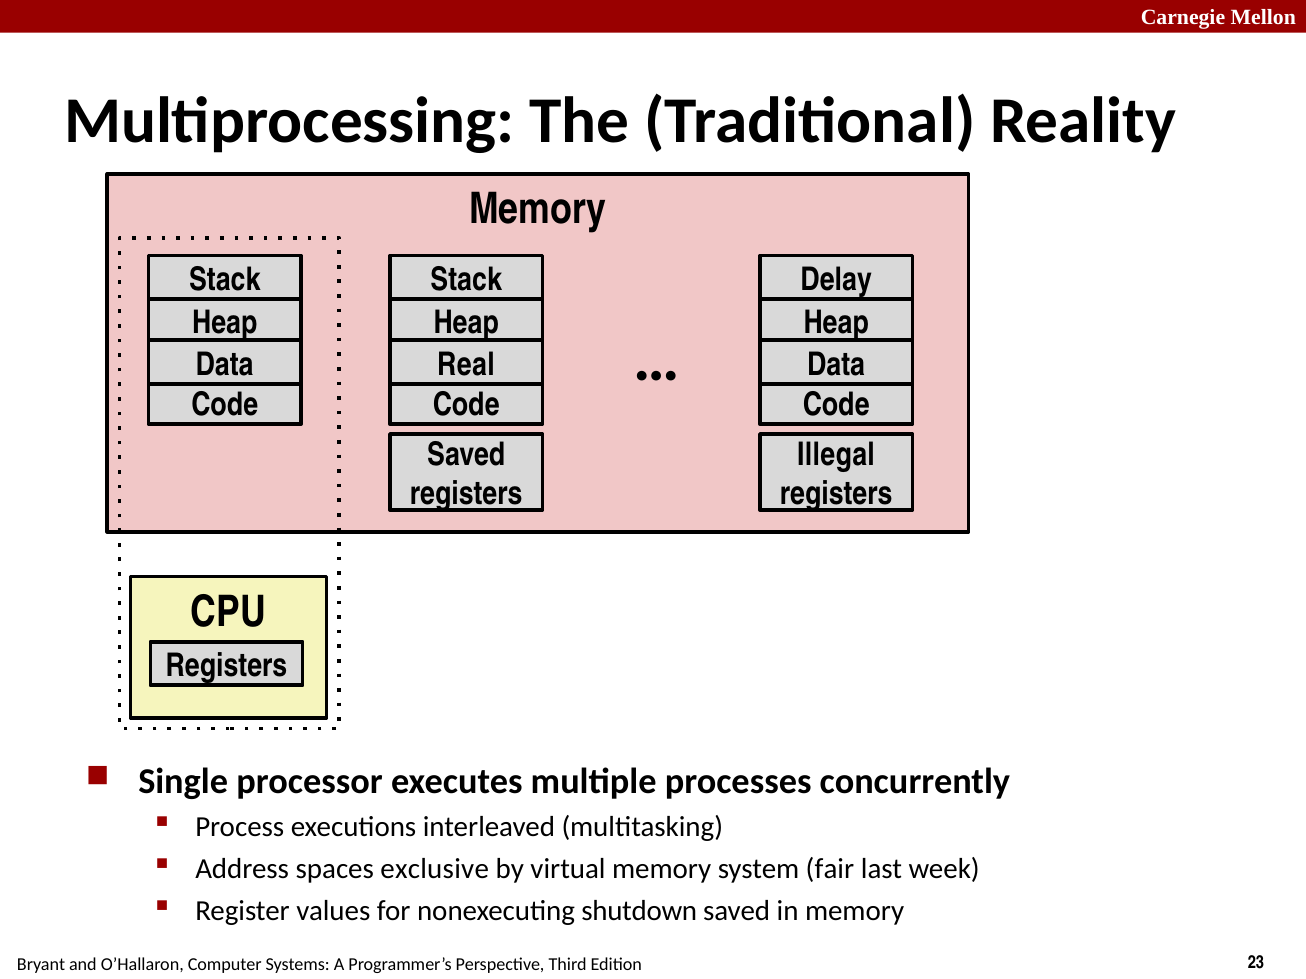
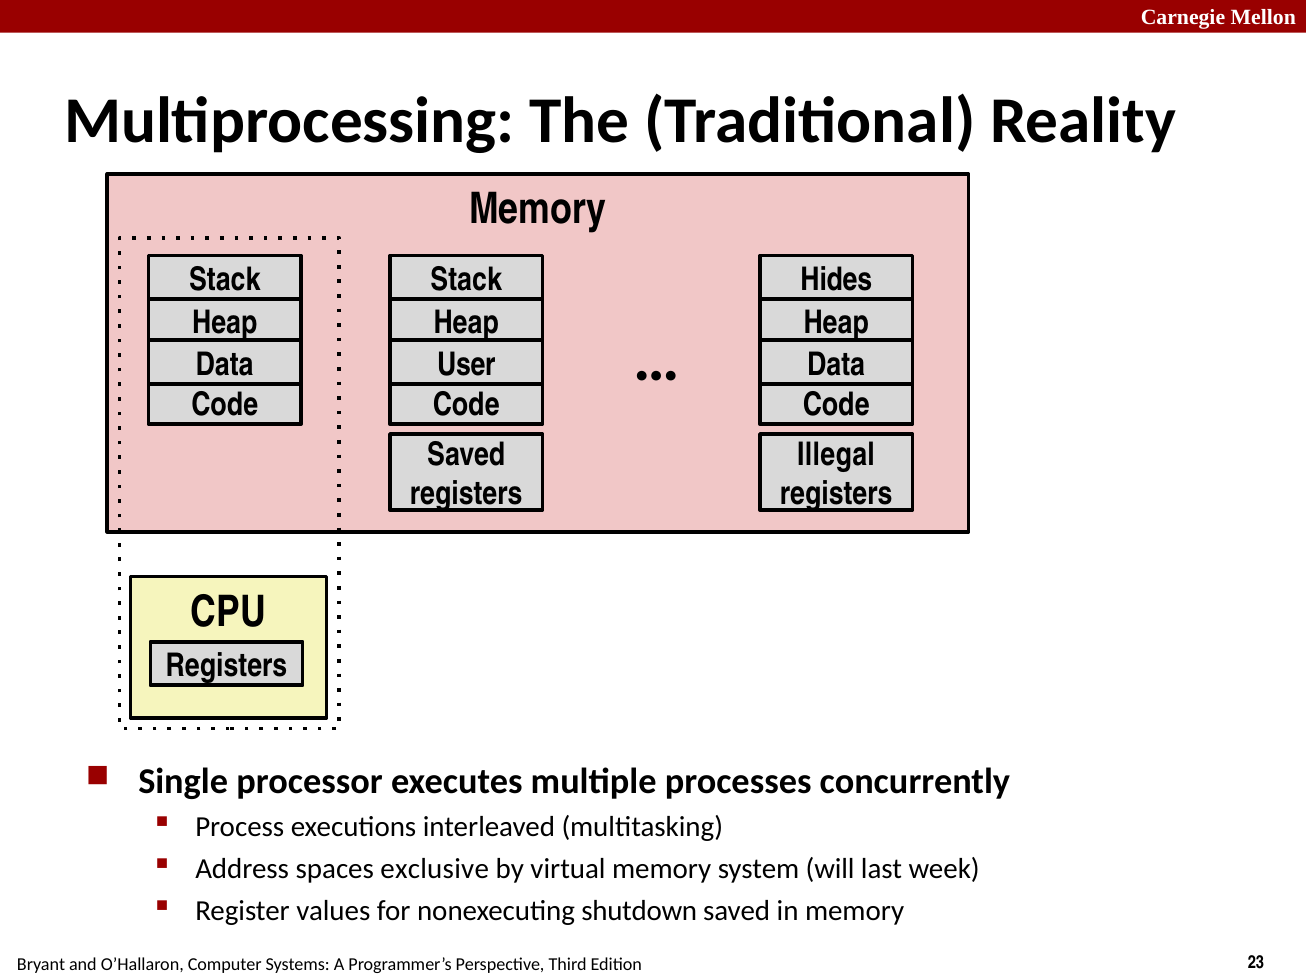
Delay: Delay -> Hides
Real: Real -> User
fair: fair -> will
